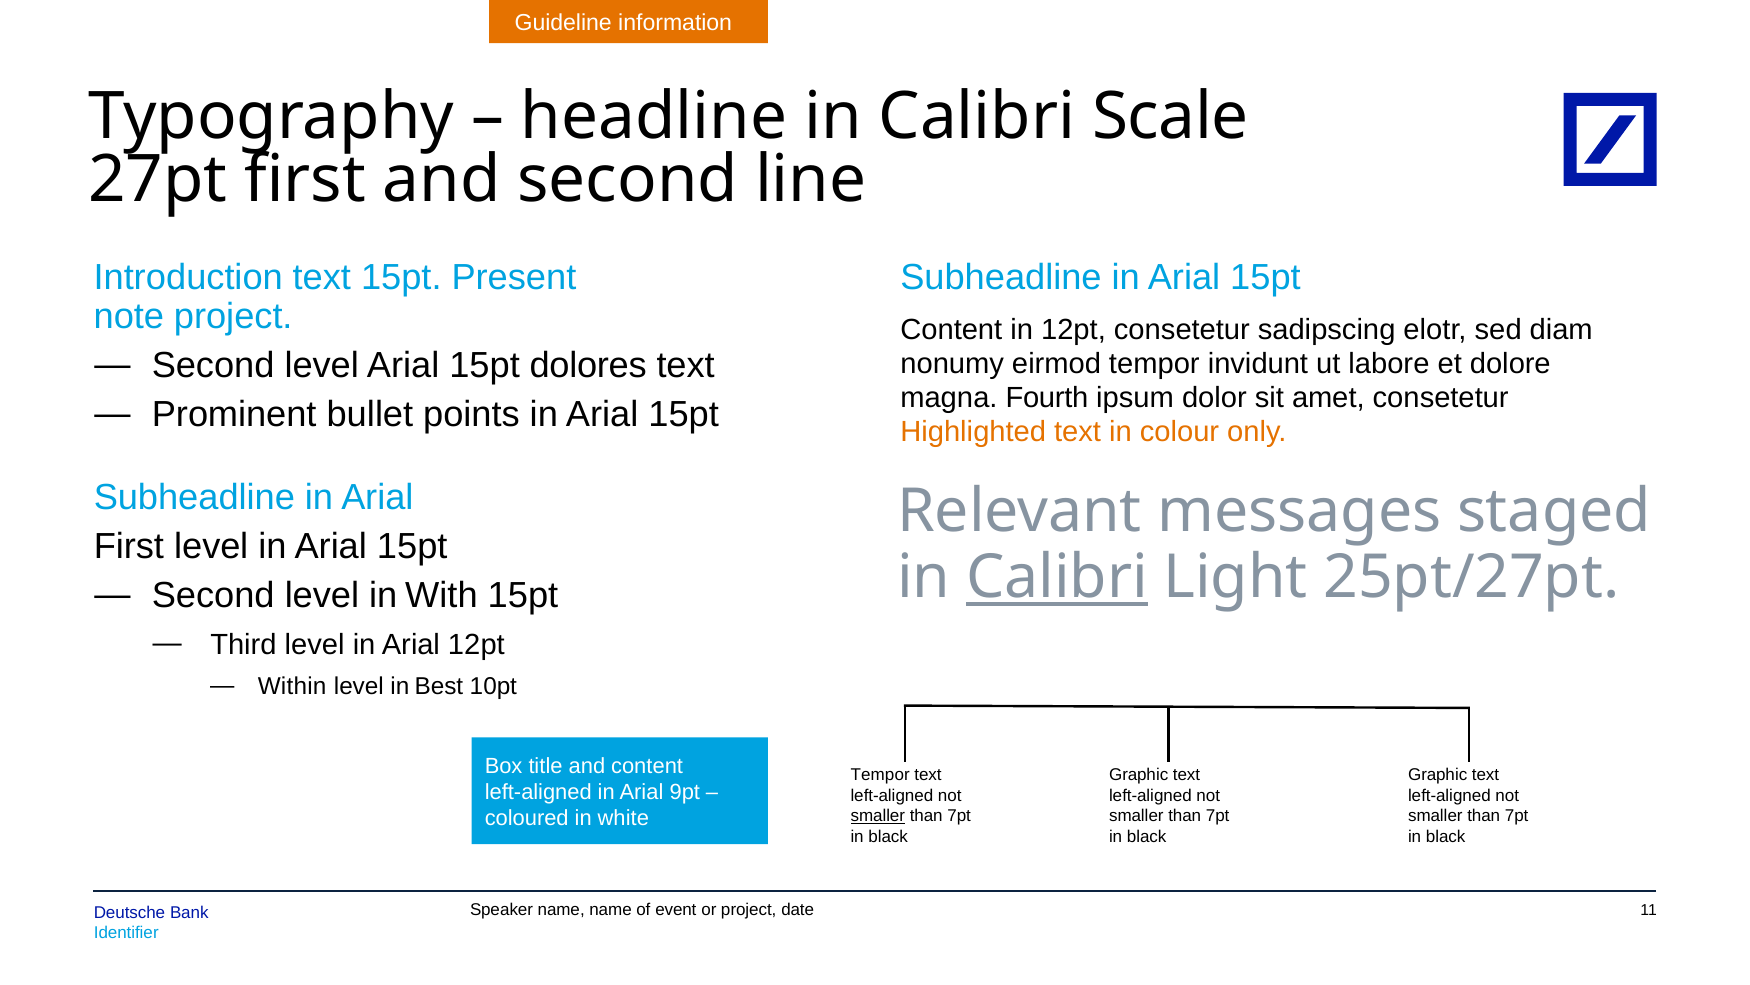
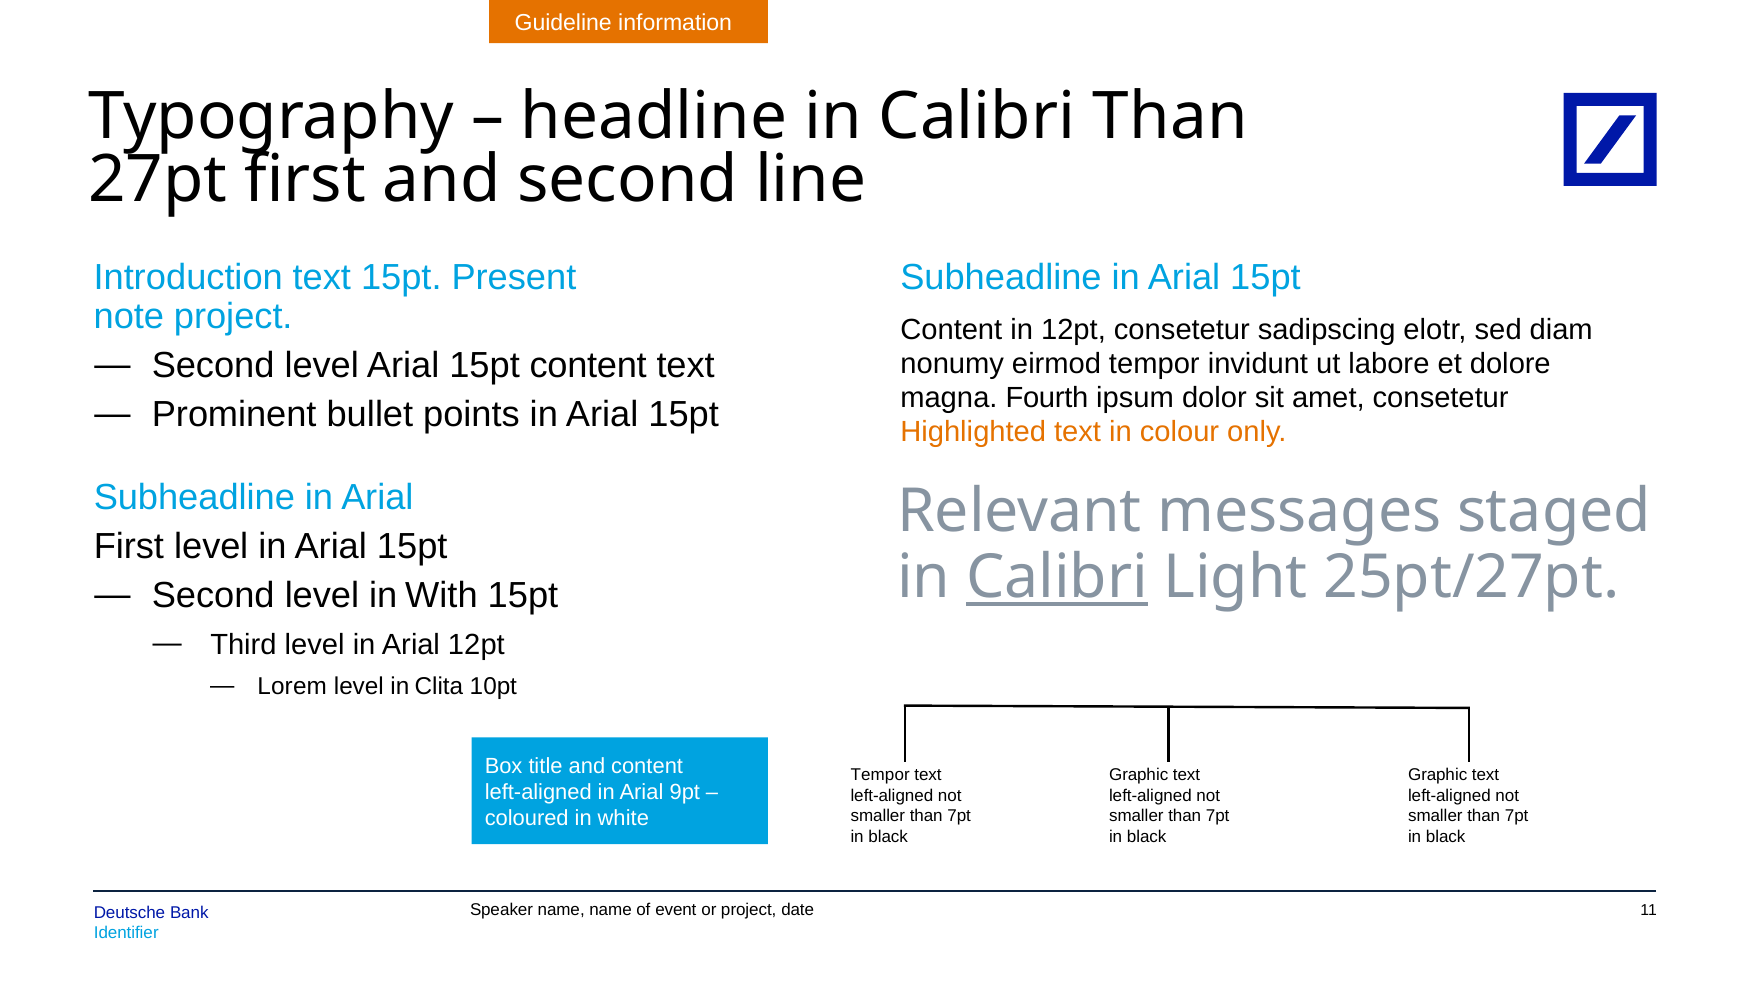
Calibri Scale: Scale -> Than
level Arial 15pt dolores: dolores -> content
Within: Within -> Lorem
Best: Best -> Clita
smaller at (878, 816) underline: present -> none
